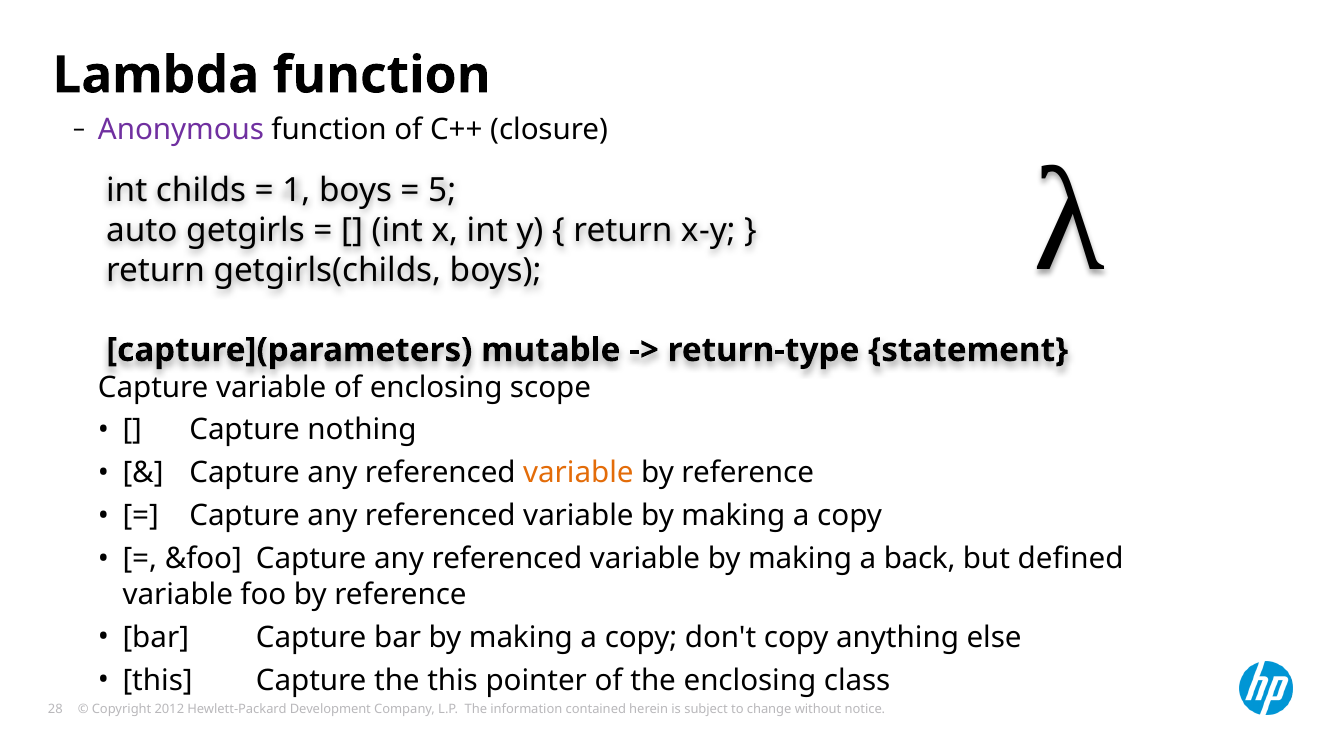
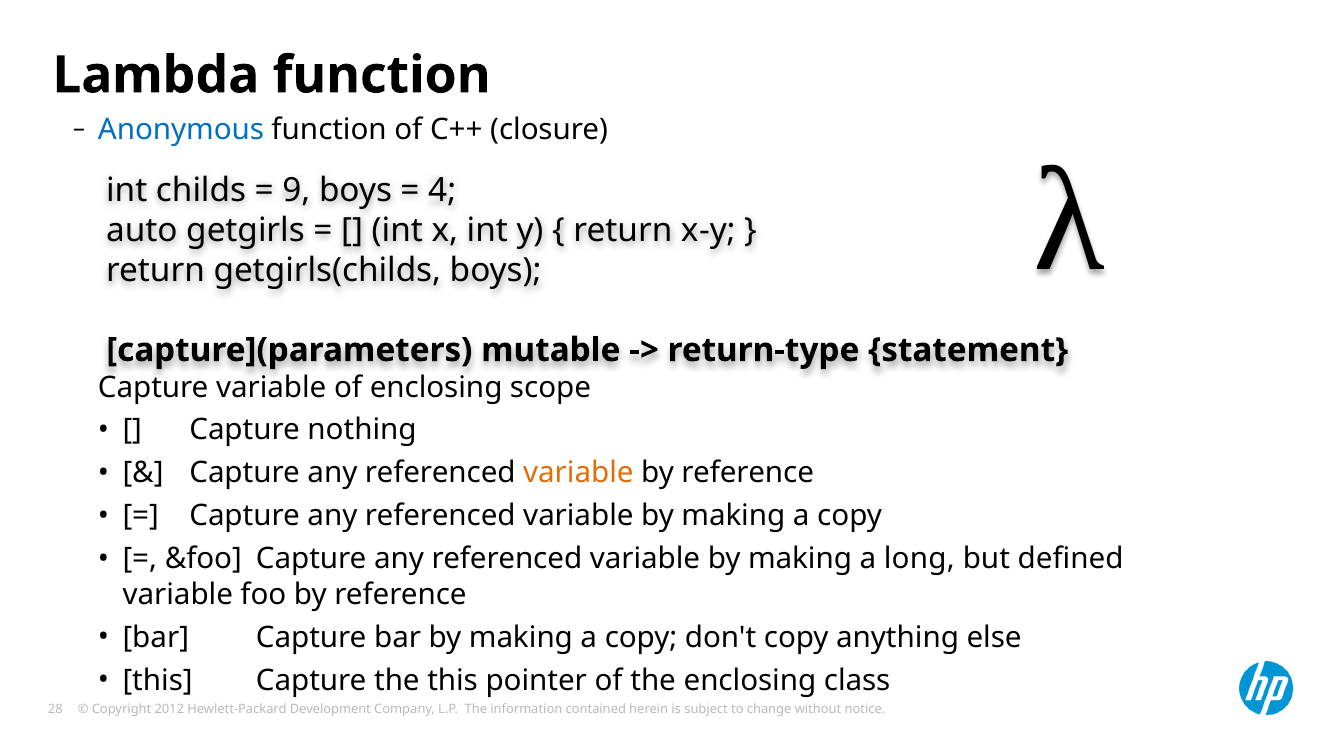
Anonymous colour: purple -> blue
1: 1 -> 9
5: 5 -> 4
back: back -> long
